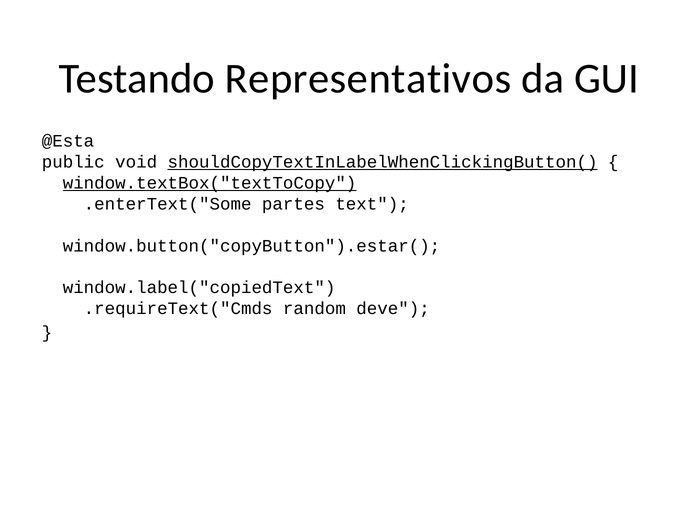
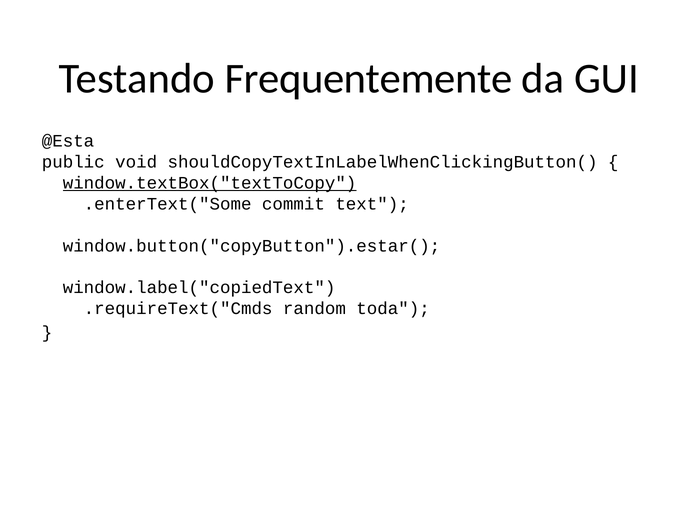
Representativos: Representativos -> Frequentemente
shouldCopyTextInLabelWhenClickingButton( underline: present -> none
partes: partes -> commit
deve: deve -> toda
